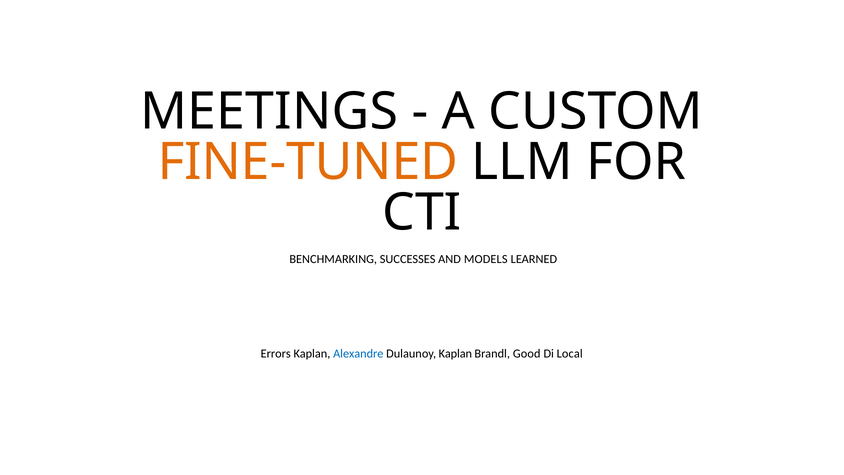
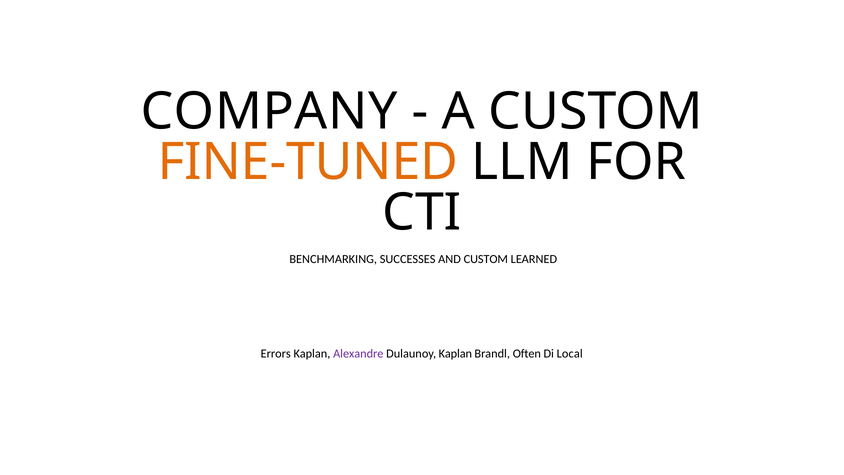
MEETINGS: MEETINGS -> COMPANY
AND MODELS: MODELS -> CUSTOM
Alexandre colour: blue -> purple
Good: Good -> Often
